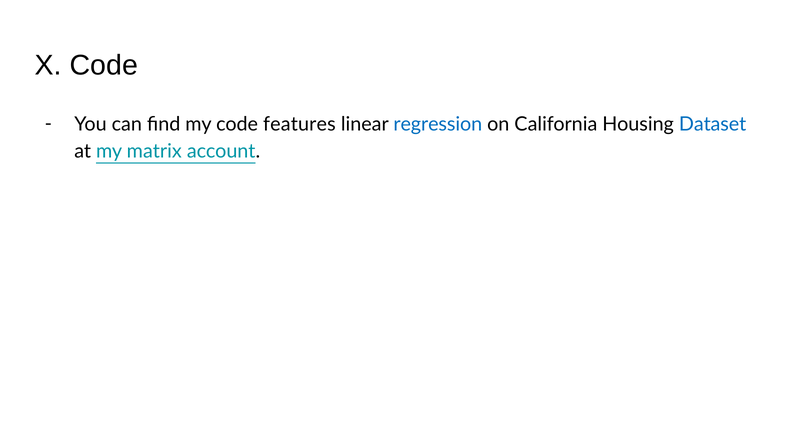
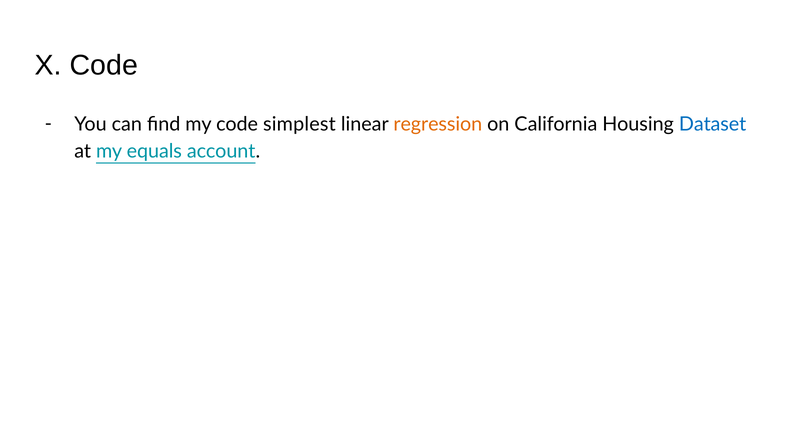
features: features -> simplest
regression colour: blue -> orange
matrix: matrix -> equals
